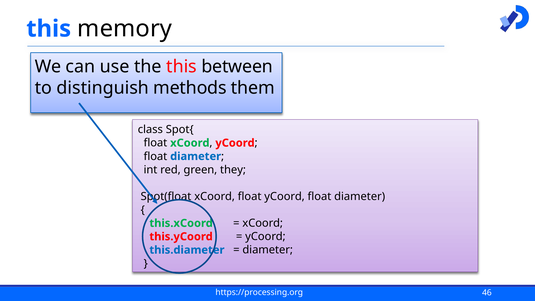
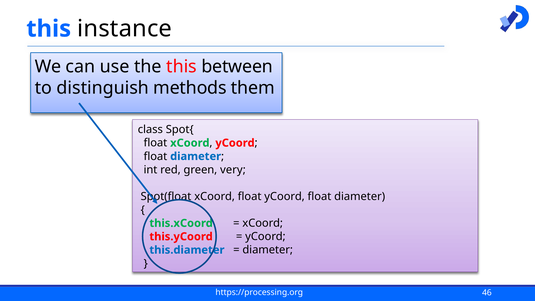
memory: memory -> instance
they: they -> very
